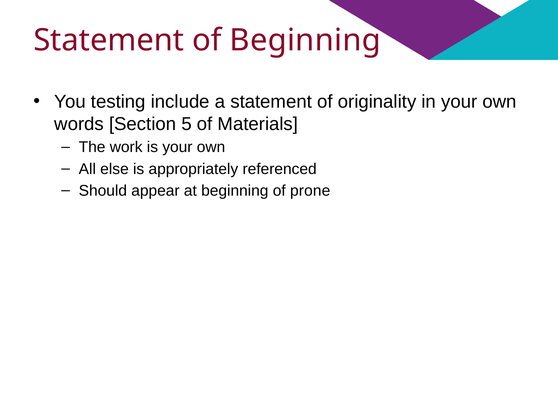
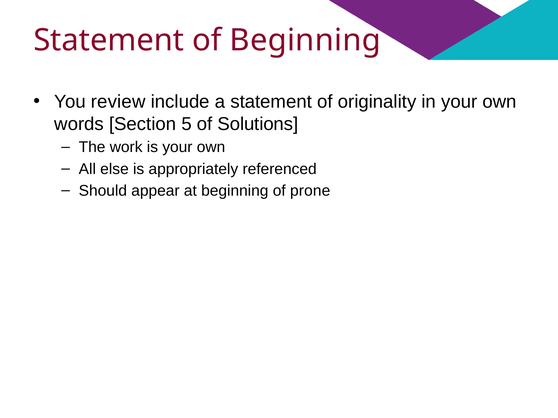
testing: testing -> review
Materials: Materials -> Solutions
